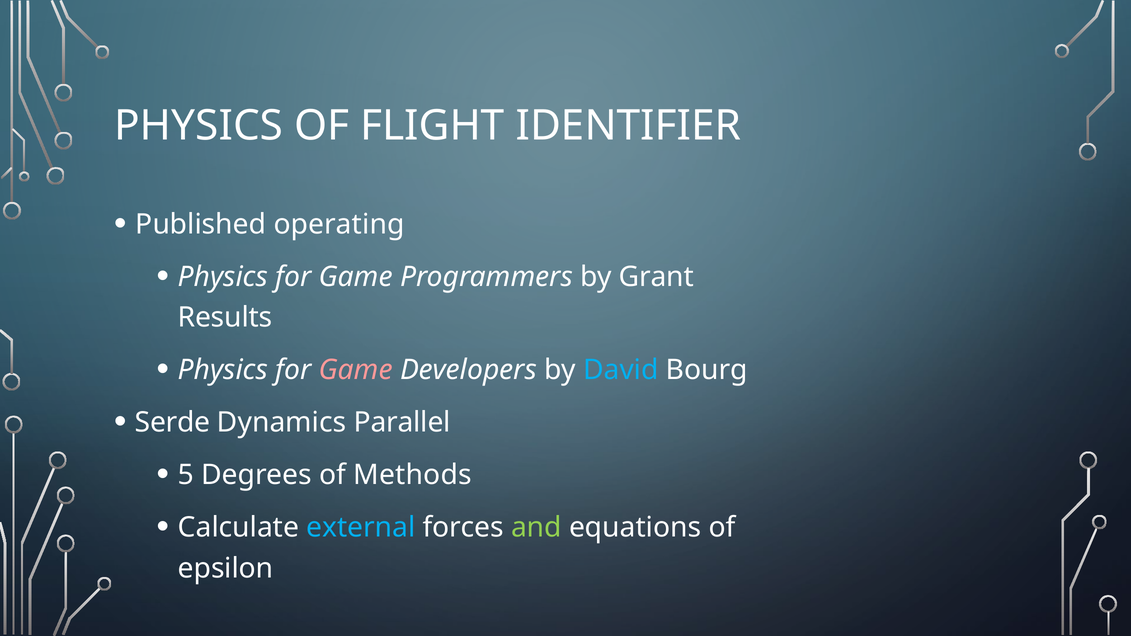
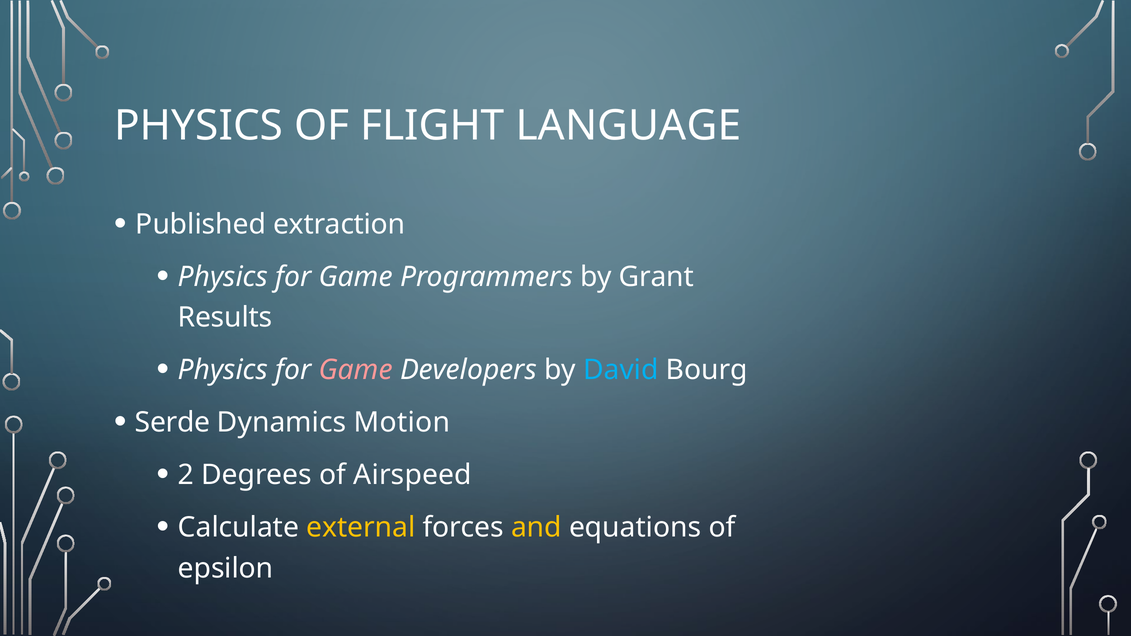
IDENTIFIER: IDENTIFIER -> LANGUAGE
operating: operating -> extraction
Parallel: Parallel -> Motion
5: 5 -> 2
Methods: Methods -> Airspeed
external colour: light blue -> yellow
and colour: light green -> yellow
